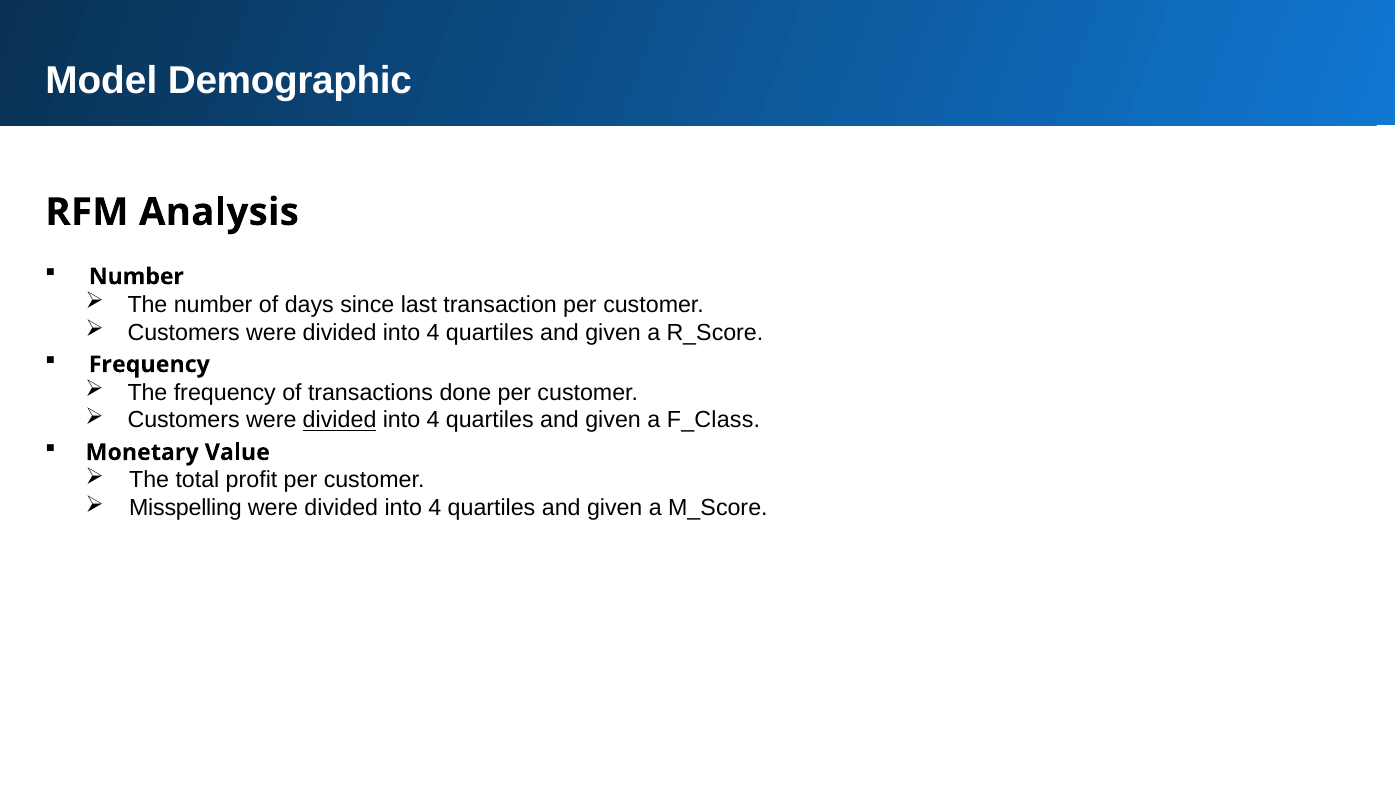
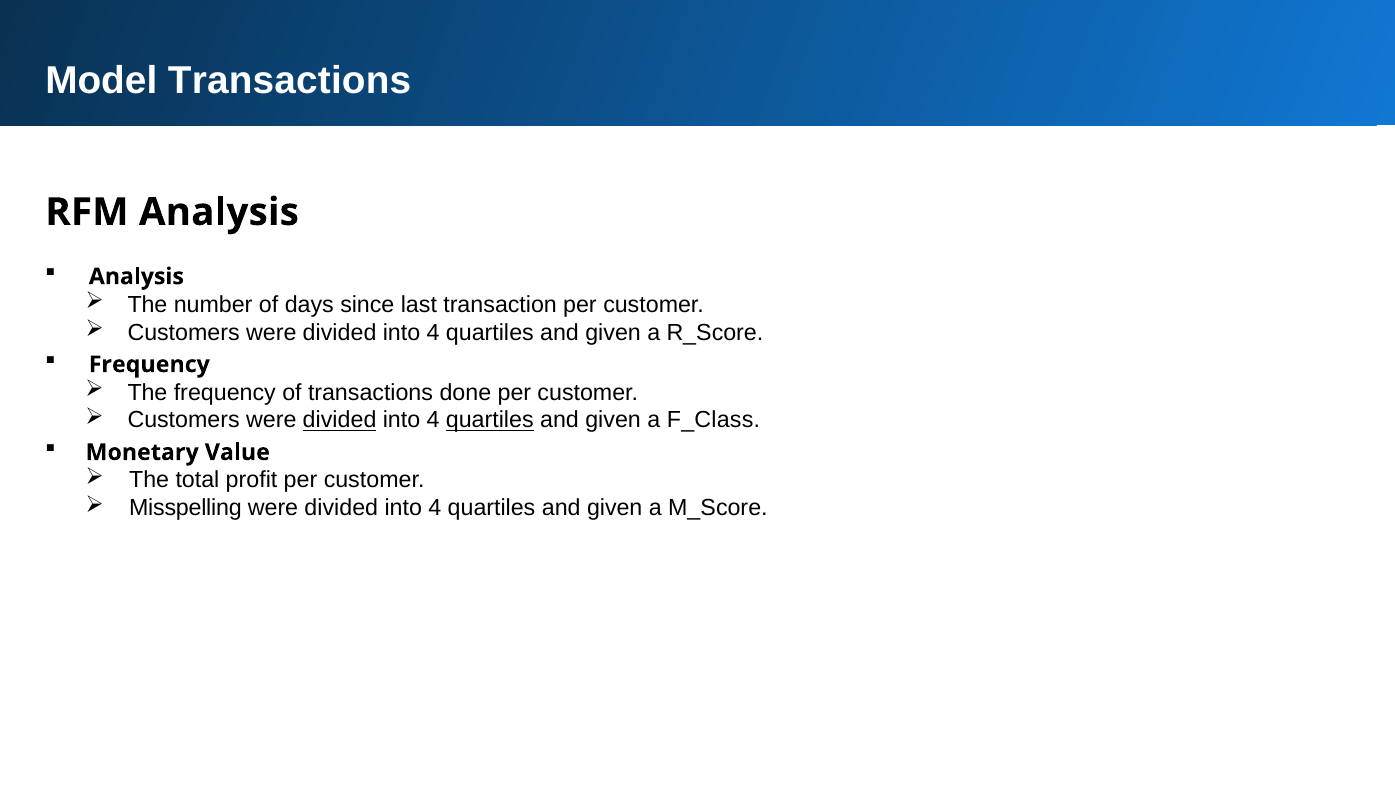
Model Demographic: Demographic -> Transactions
Number at (136, 276): Number -> Analysis
quartiles at (490, 420) underline: none -> present
